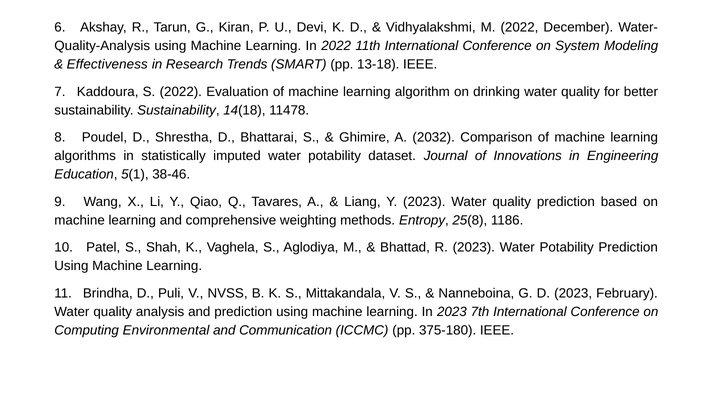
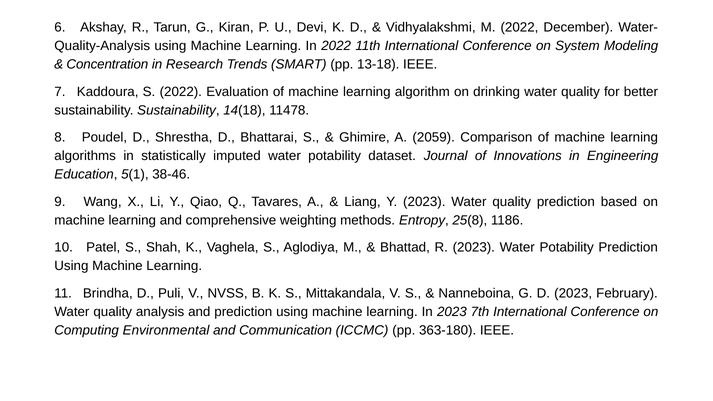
Effectiveness: Effectiveness -> Concentration
2032: 2032 -> 2059
375-180: 375-180 -> 363-180
